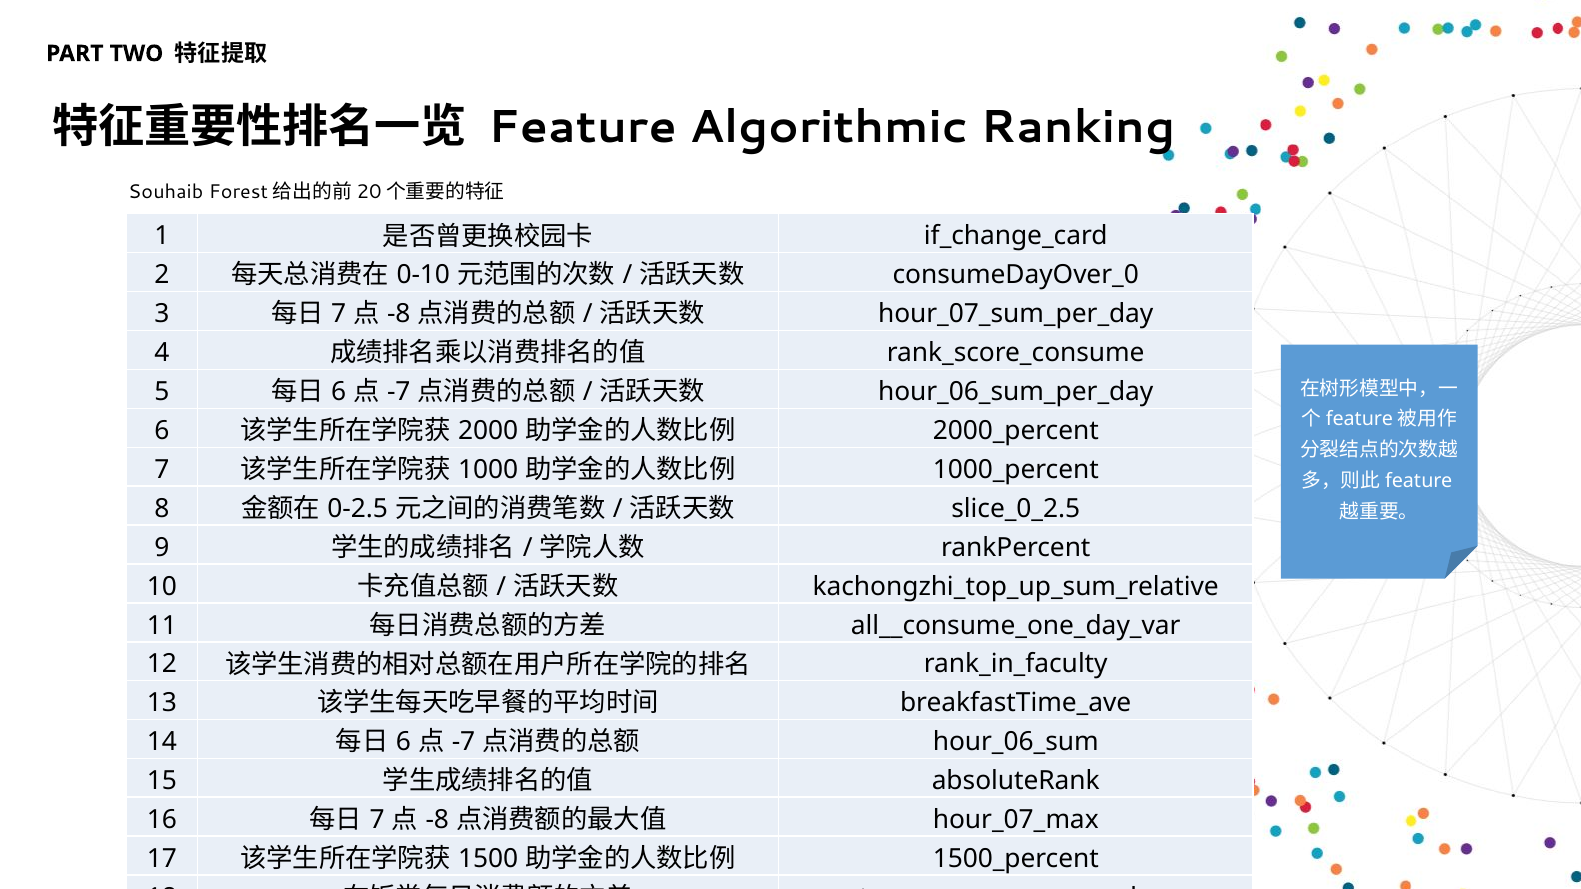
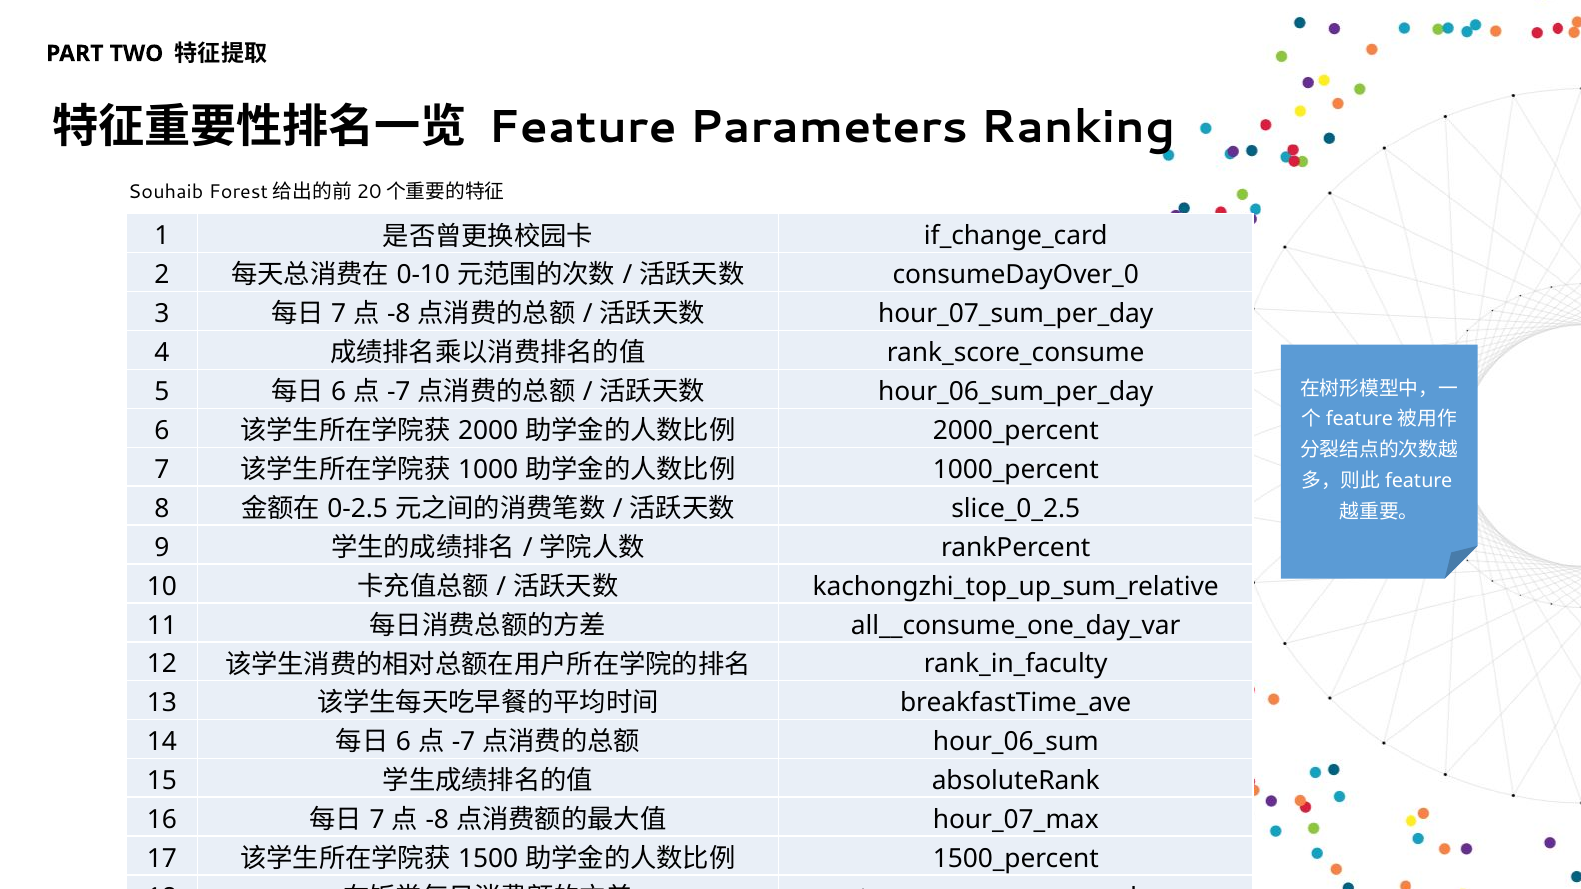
Algorithmic: Algorithmic -> Parameters
